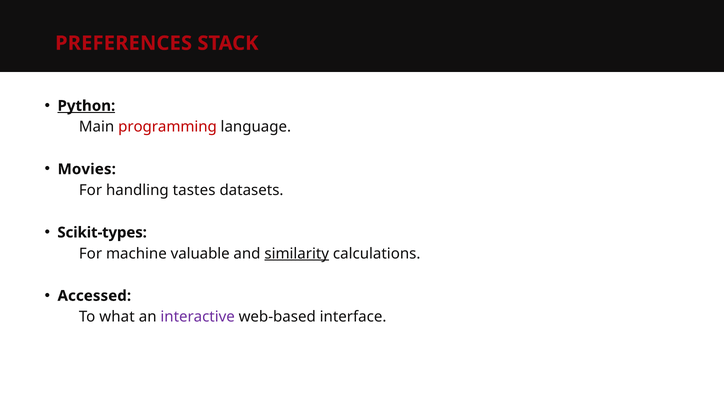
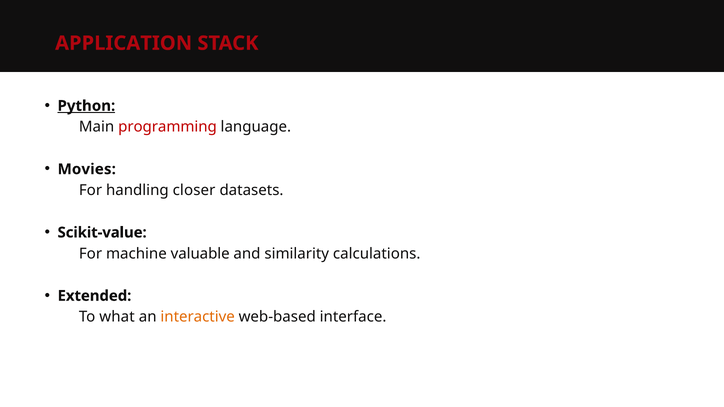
PREFERENCES: PREFERENCES -> APPLICATION
tastes: tastes -> closer
Scikit-types: Scikit-types -> Scikit-value
similarity underline: present -> none
Accessed: Accessed -> Extended
interactive colour: purple -> orange
